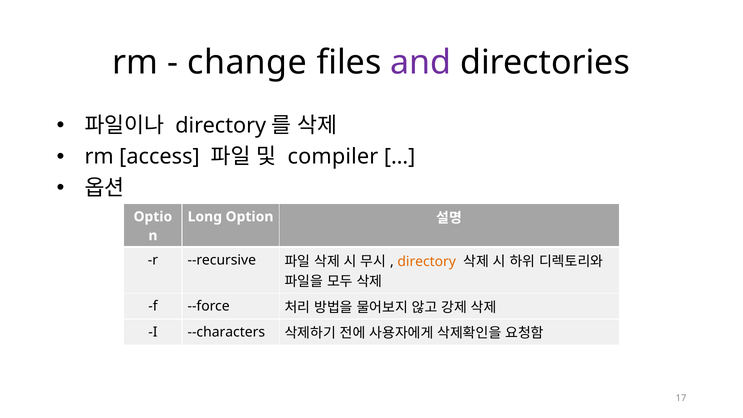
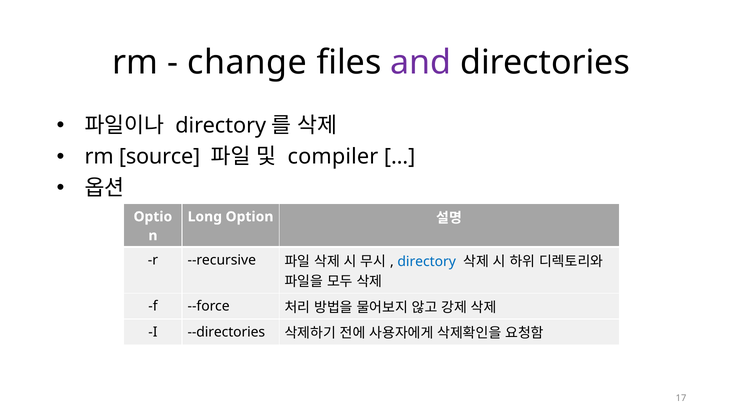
access: access -> source
directory at (427, 261) colour: orange -> blue
--characters: --characters -> --directories
